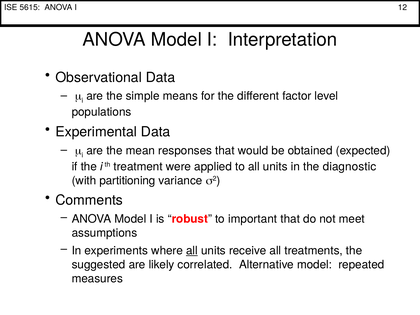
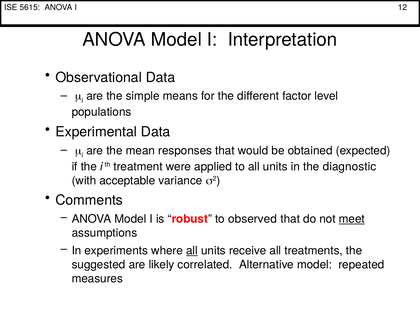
partitioning: partitioning -> acceptable
important: important -> observed
meet underline: none -> present
